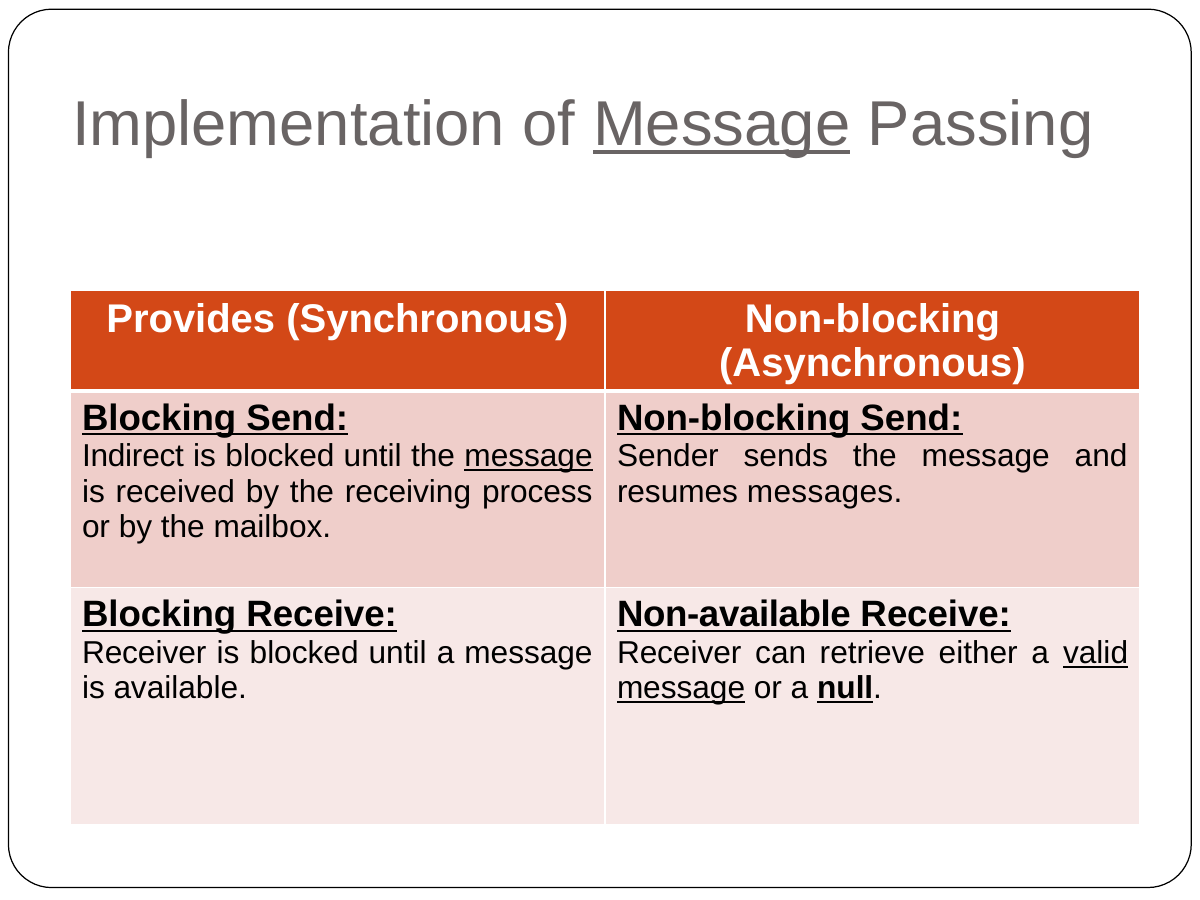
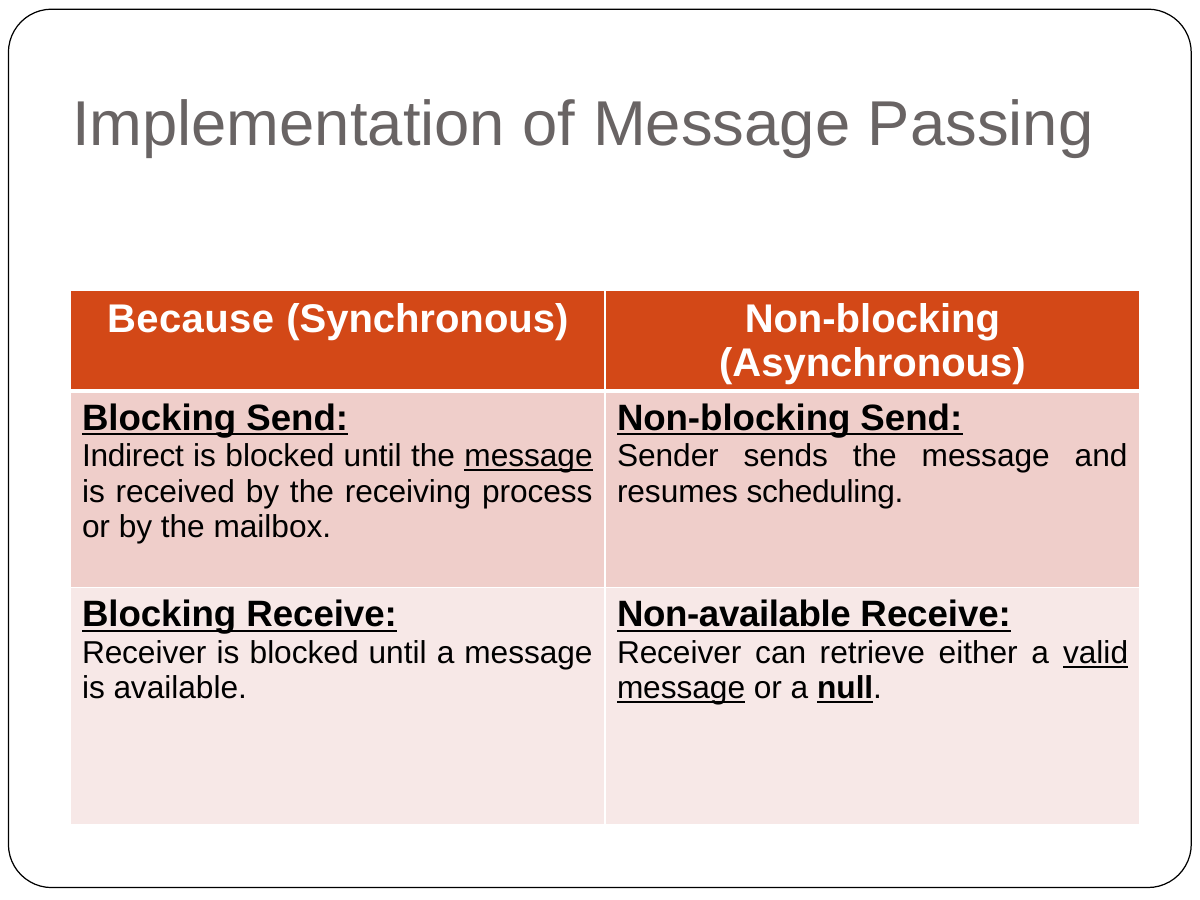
Message at (722, 124) underline: present -> none
Provides: Provides -> Because
messages: messages -> scheduling
